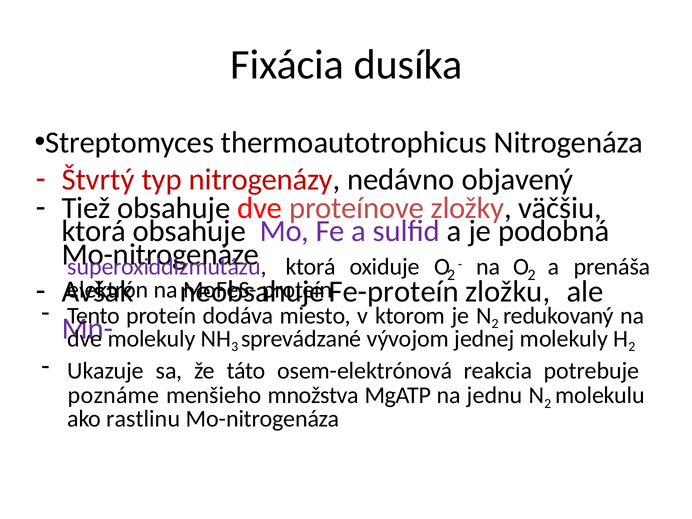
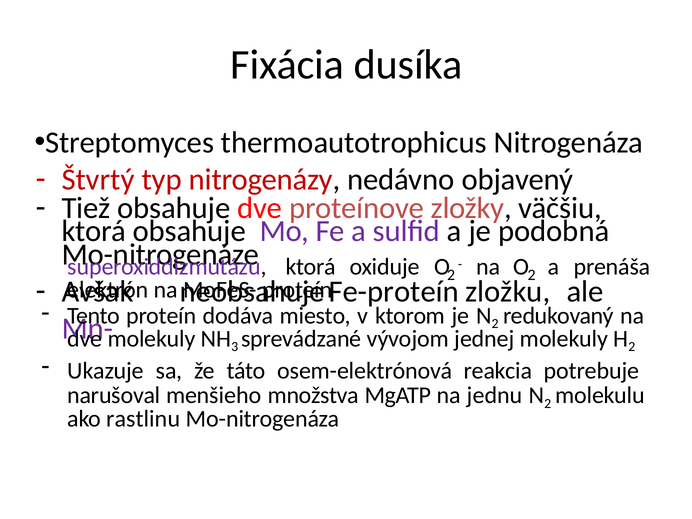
poznáme: poznáme -> narušoval
